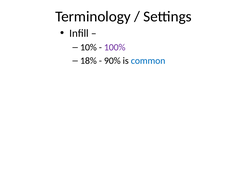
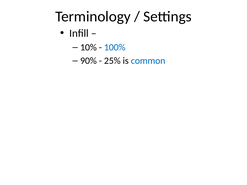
100% colour: purple -> blue
18%: 18% -> 90%
90%: 90% -> 25%
